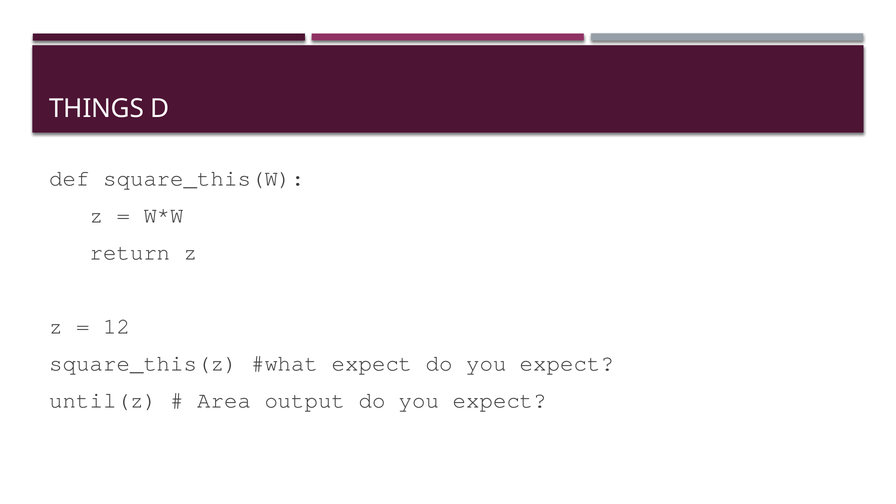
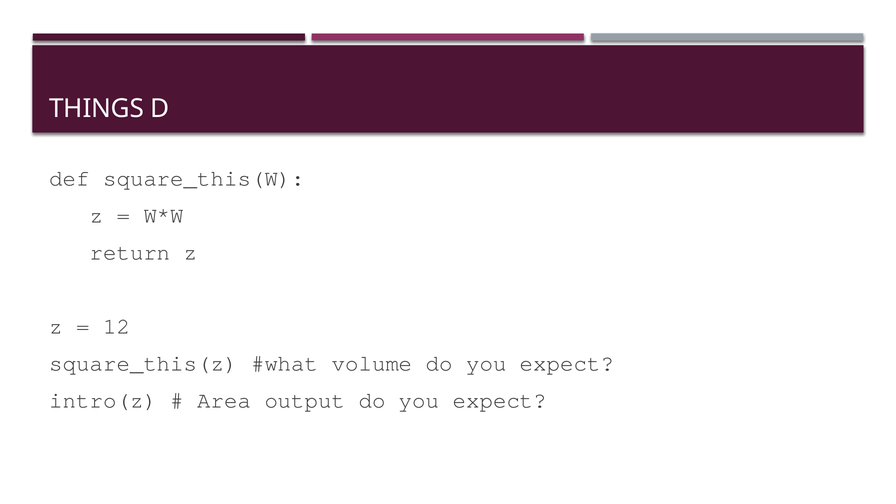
expect at (372, 363): expect -> volume
until(z: until(z -> intro(z
